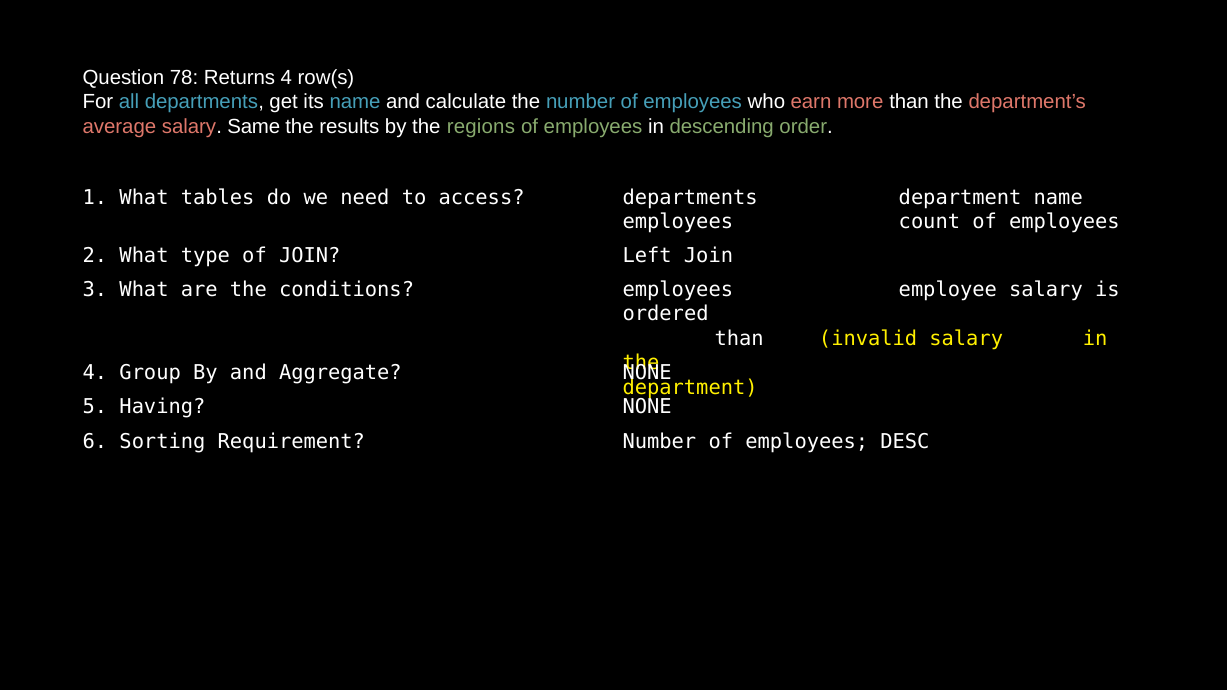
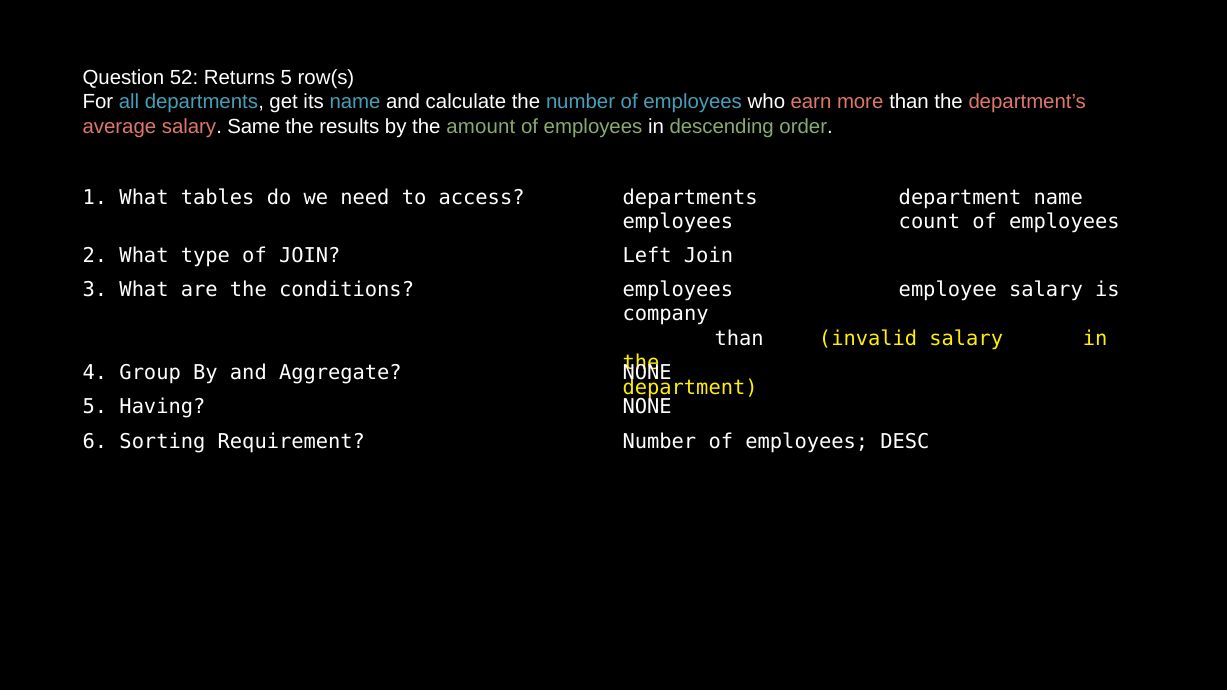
78: 78 -> 52
Returns 4: 4 -> 5
regions: regions -> amount
ordered: ordered -> company
